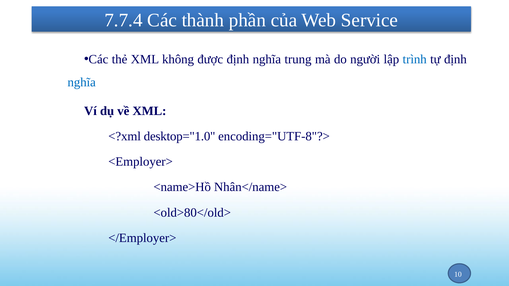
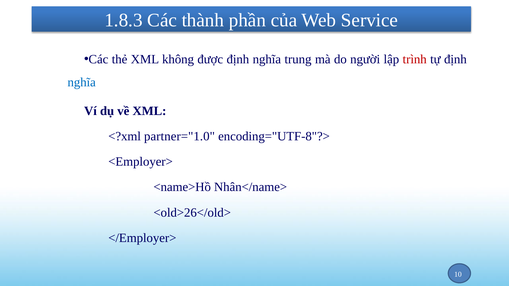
7.7.4: 7.7.4 -> 1.8.3
trình colour: blue -> red
desktop="1.0: desktop="1.0 -> partner="1.0
<old>80</old>: <old>80</old> -> <old>26</old>
